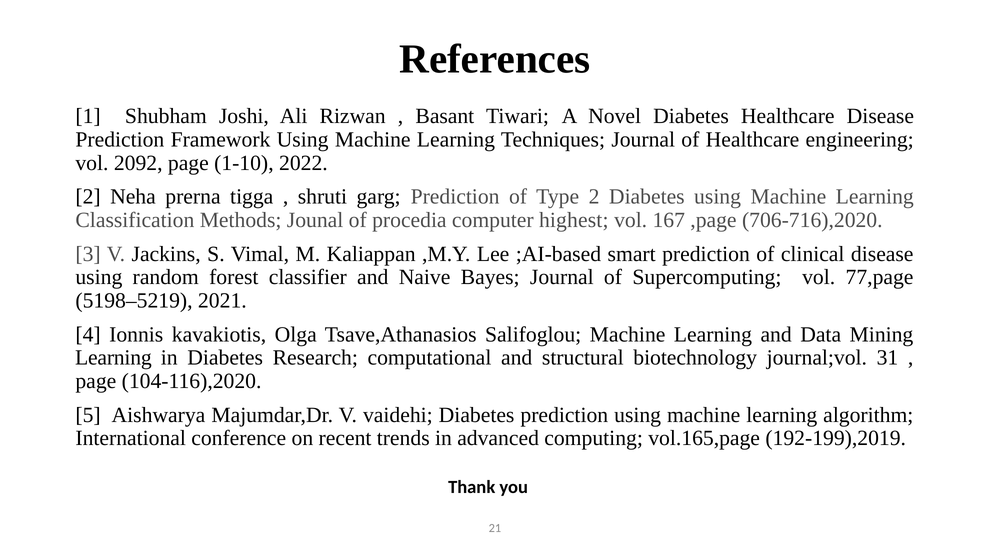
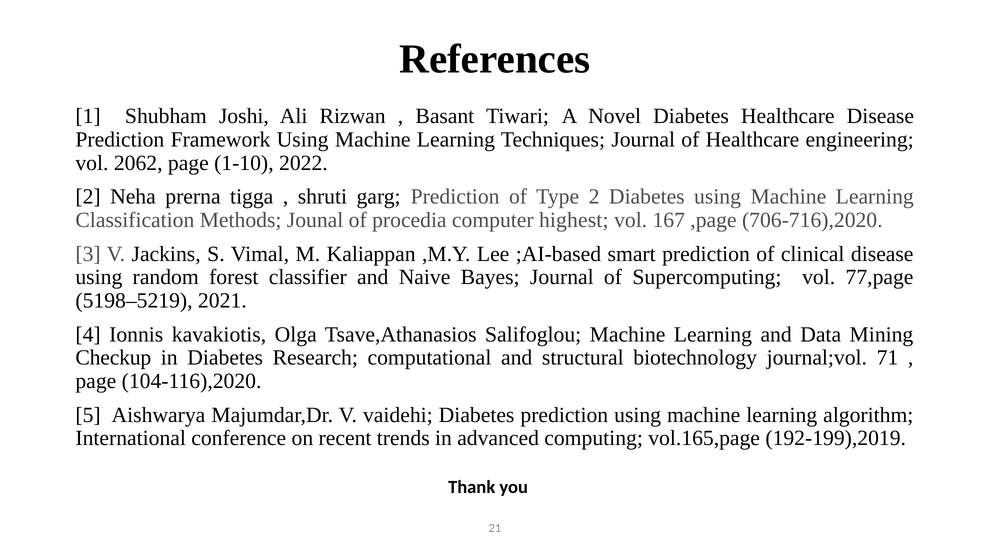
2092: 2092 -> 2062
Learning at (113, 358): Learning -> Checkup
31: 31 -> 71
